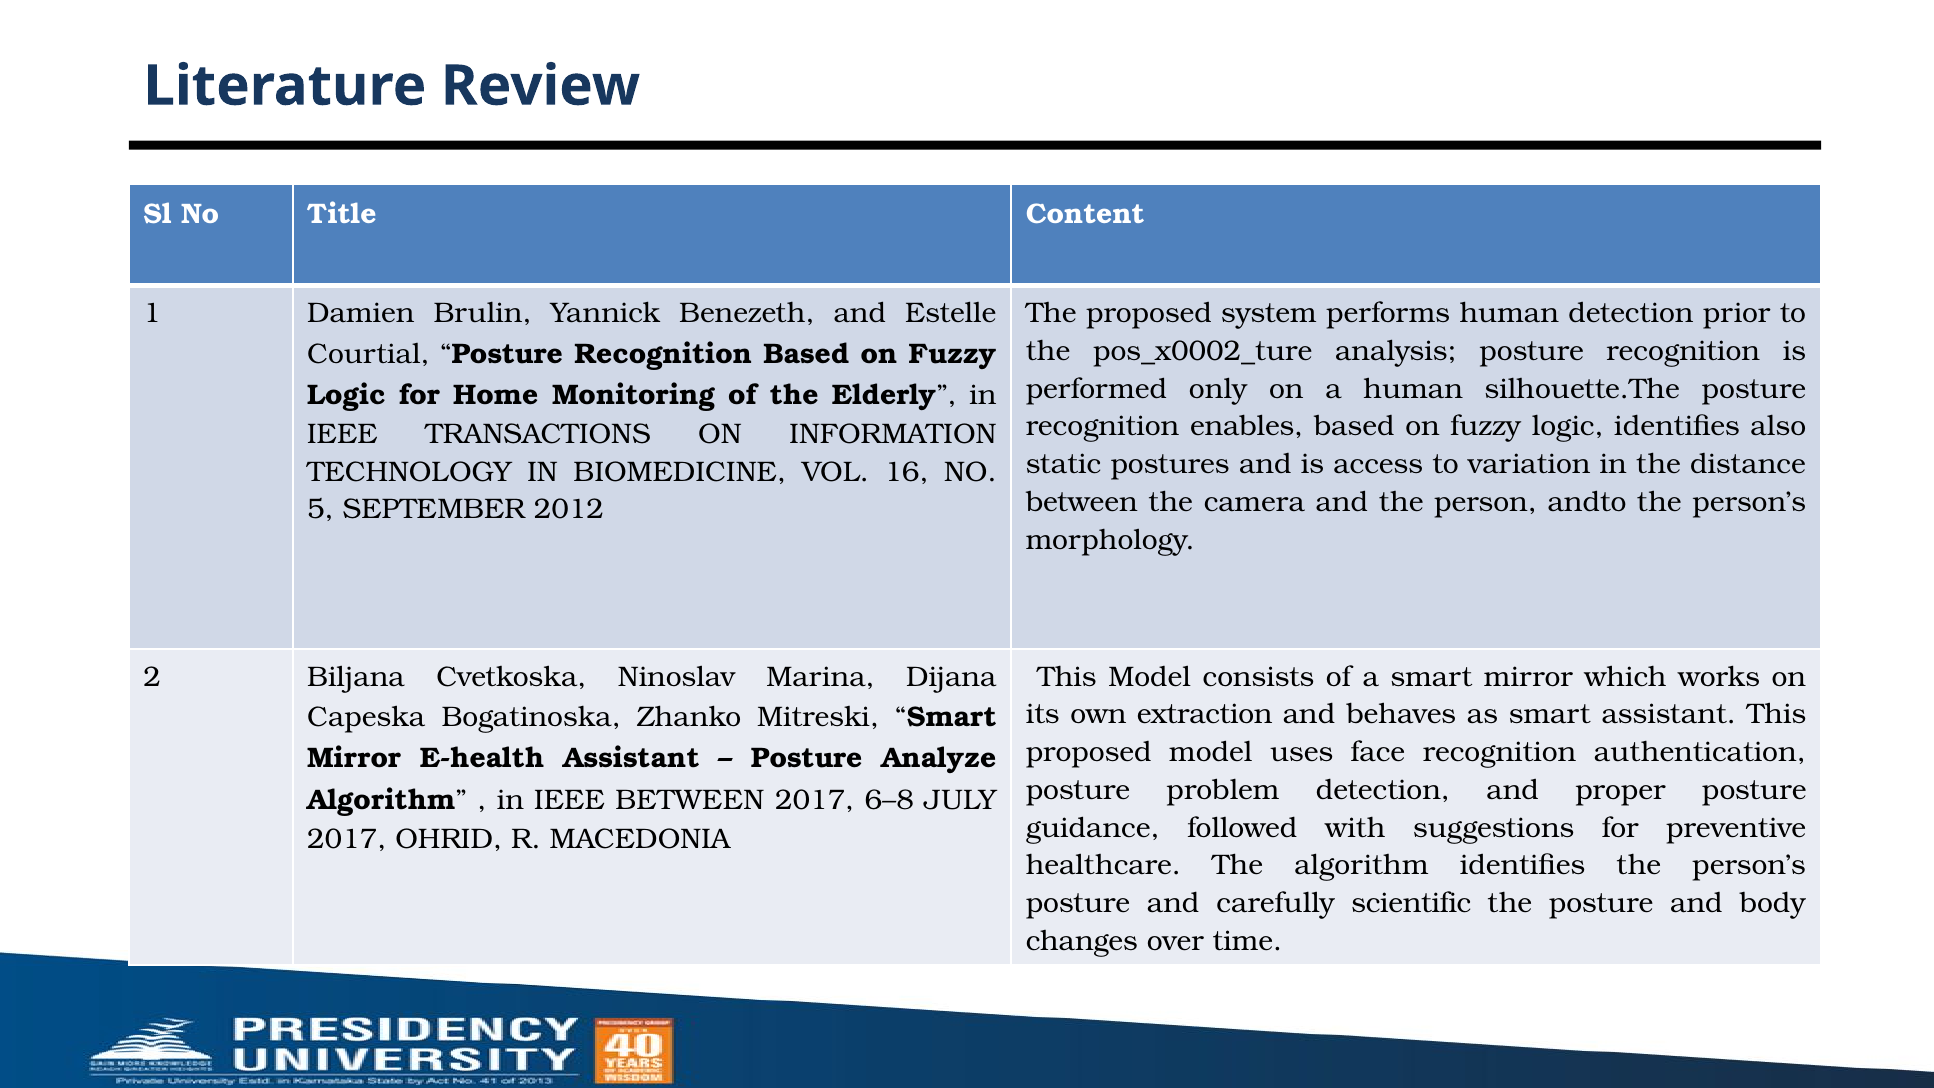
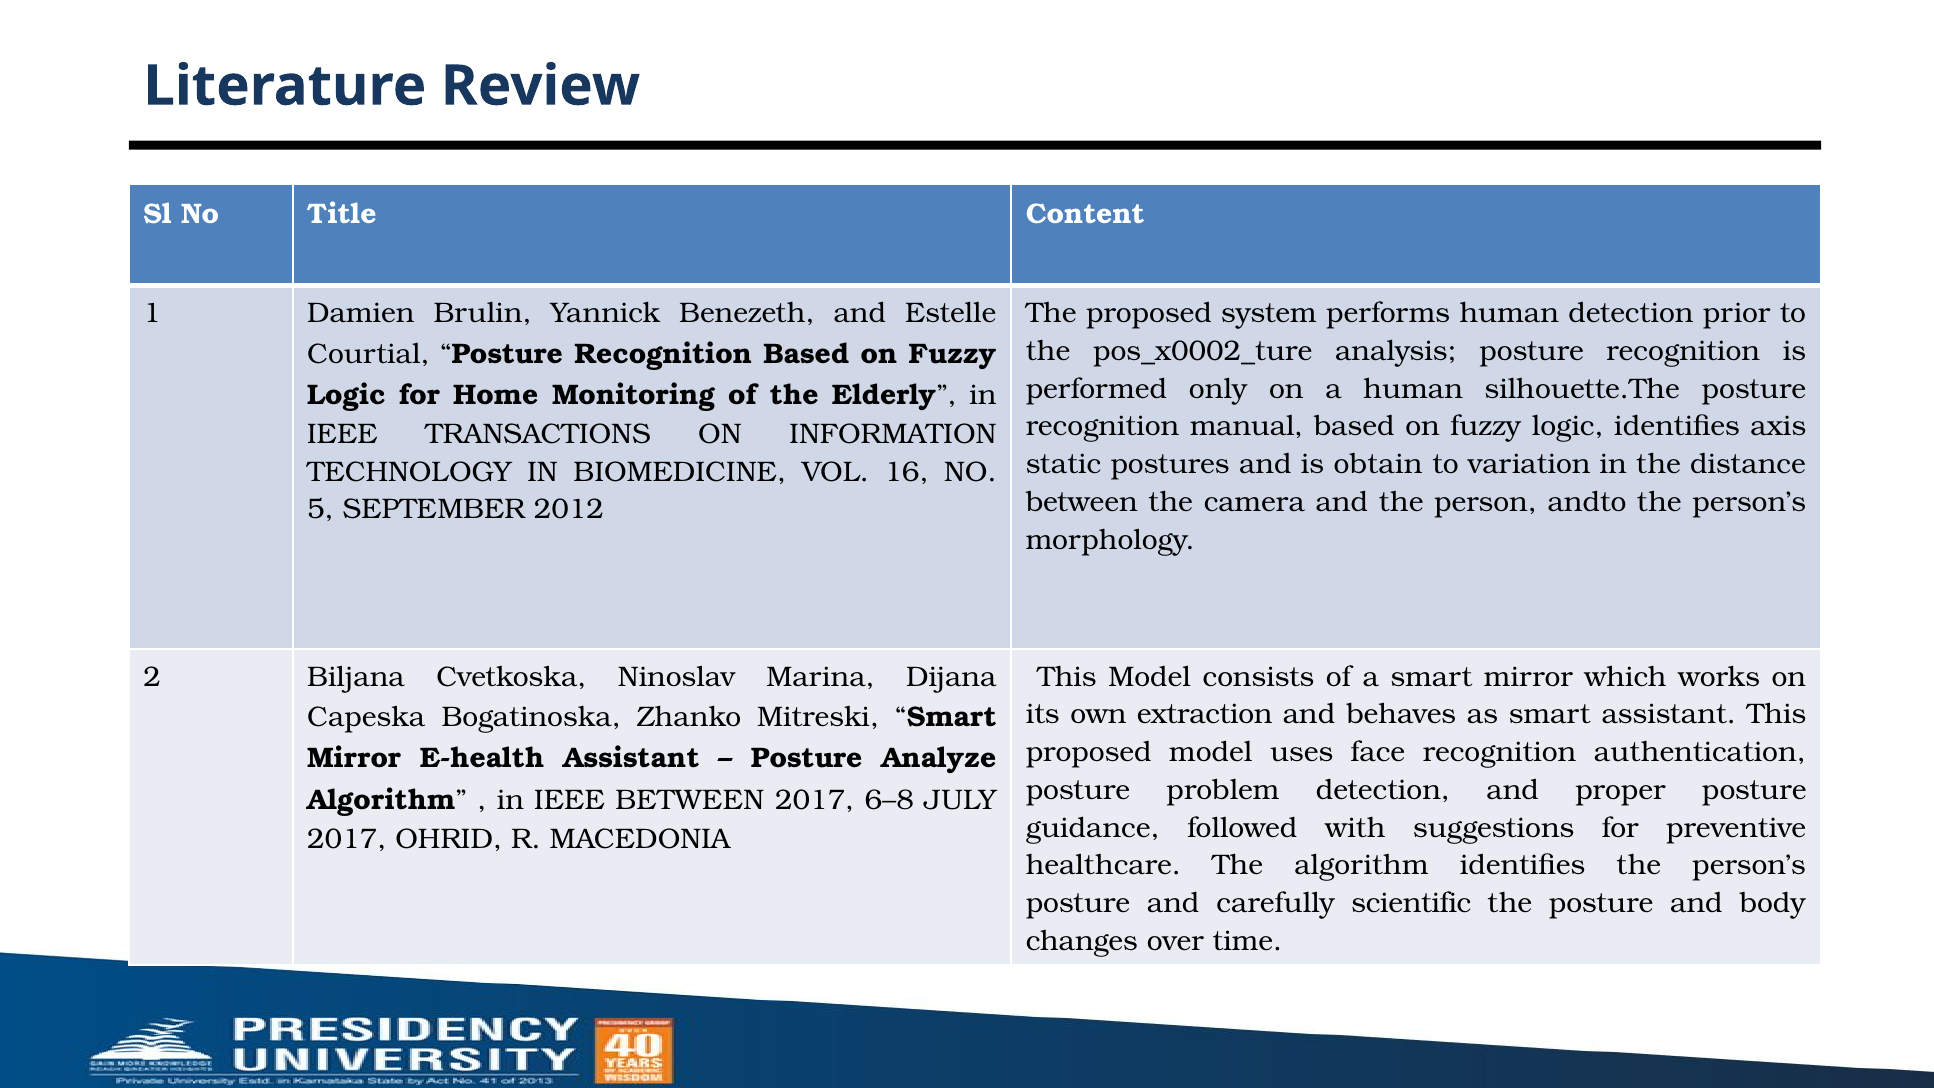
enables: enables -> manual
also: also -> axis
access: access -> obtain
